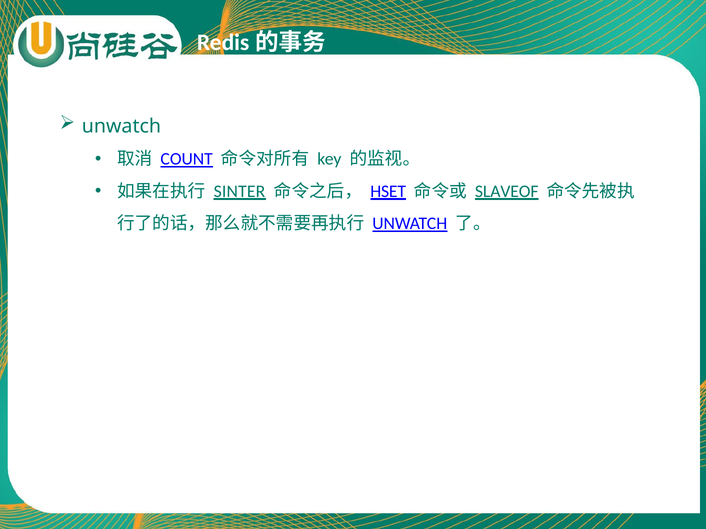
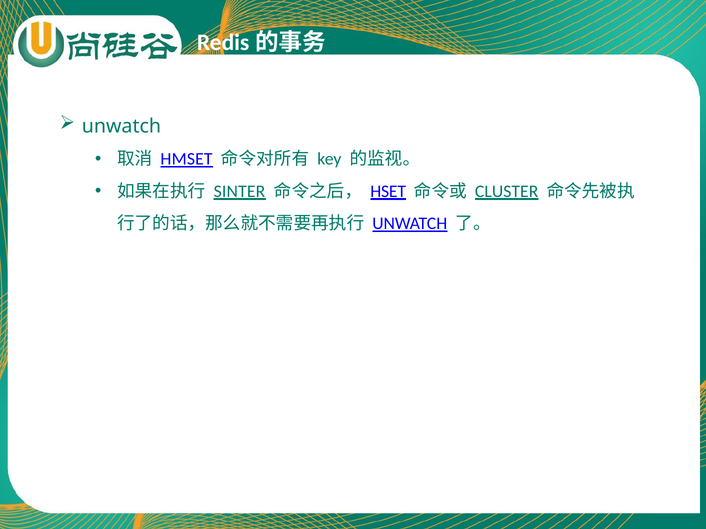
COUNT: COUNT -> HMSET
SLAVEOF: SLAVEOF -> CLUSTER
